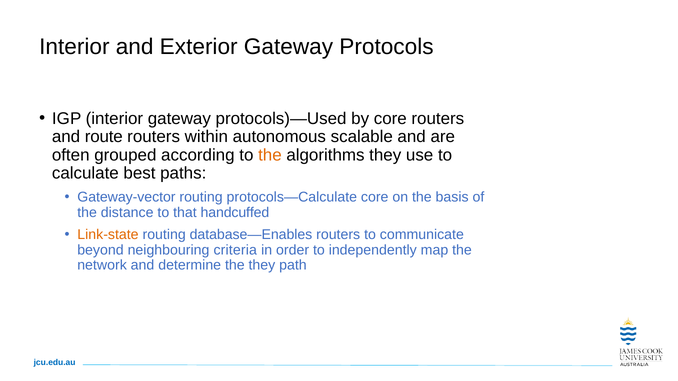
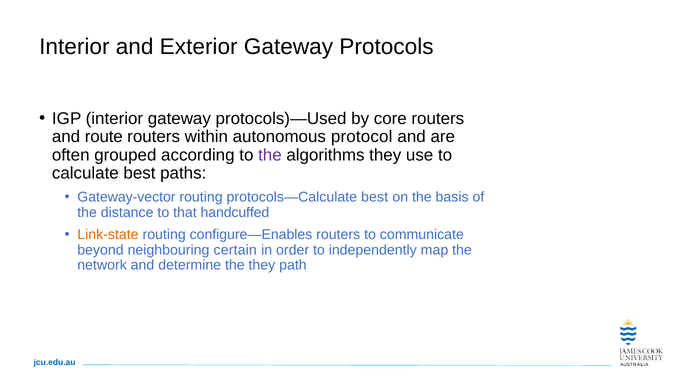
scalable: scalable -> protocol
the at (270, 155) colour: orange -> purple
protocols—Calculate core: core -> best
database—Enables: database—Enables -> configure—Enables
criteria: criteria -> certain
